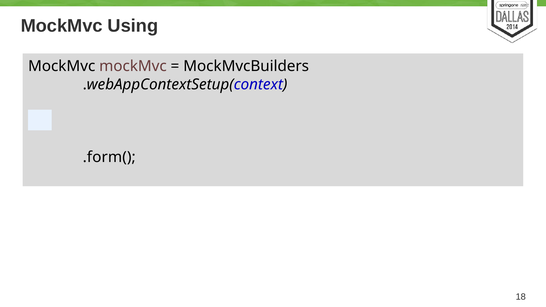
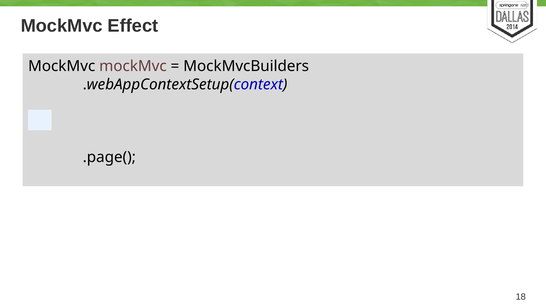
Using: Using -> Effect
.form(: .form( -> .page(
